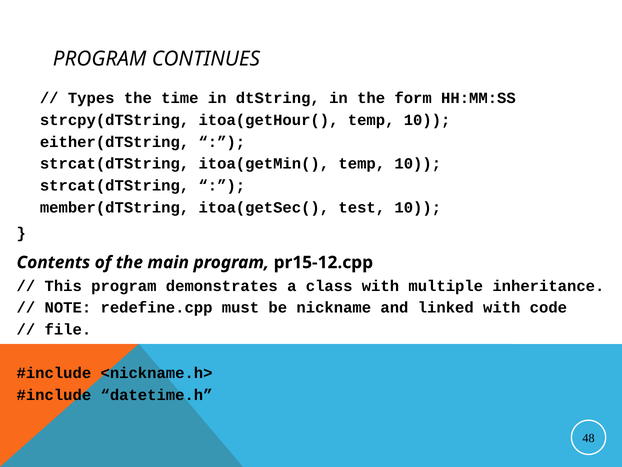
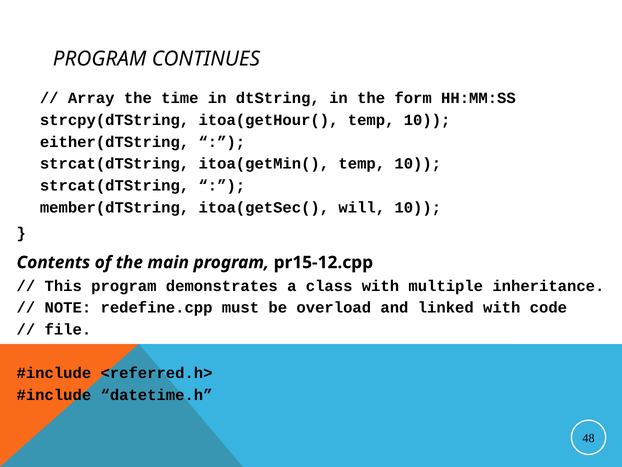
Types: Types -> Array
test: test -> will
nickname: nickname -> overload
<nickname.h>: <nickname.h> -> <referred.h>
